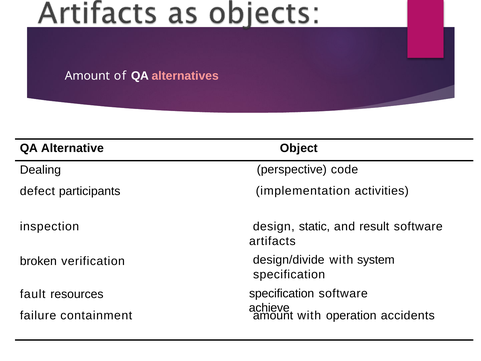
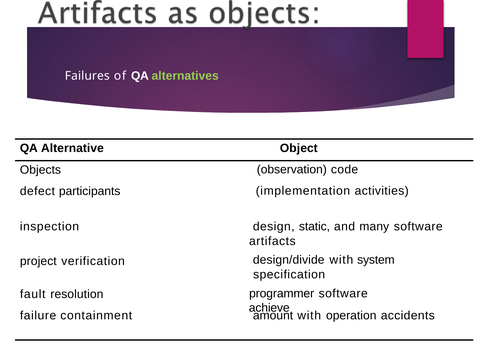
Amount at (87, 76): Amount -> Failures
alternatives colour: pink -> light green
perspective: perspective -> observation
Dealing: Dealing -> Objects
result: result -> many
broken: broken -> project
specification at (282, 293): specification -> programmer
resources: resources -> resolution
